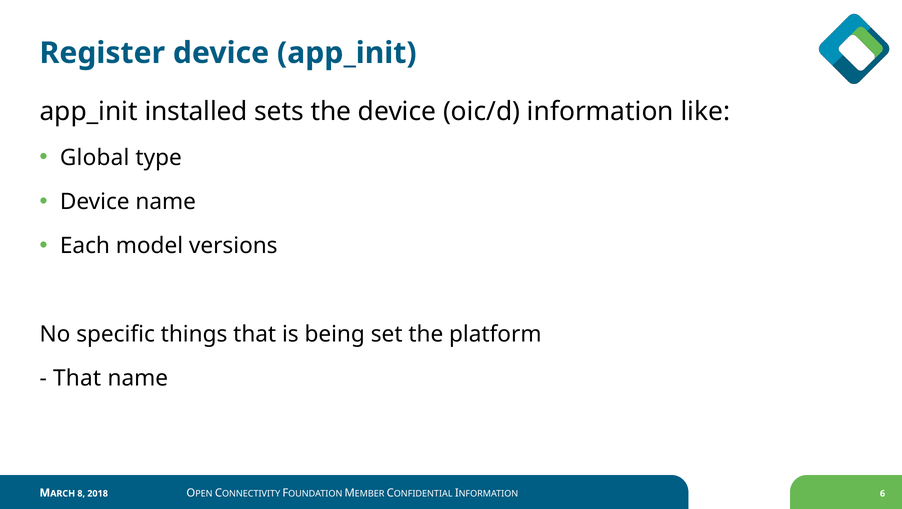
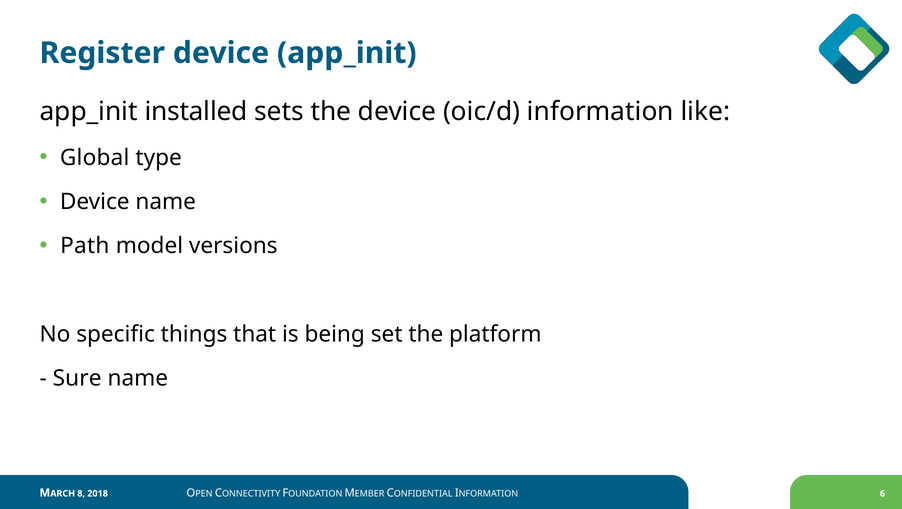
Each: Each -> Path
That at (77, 378): That -> Sure
